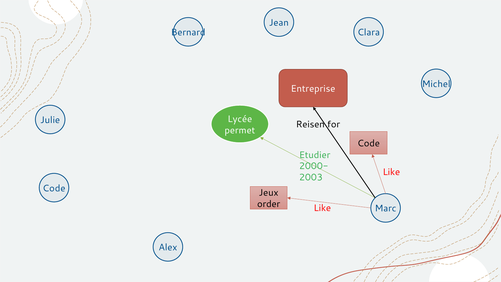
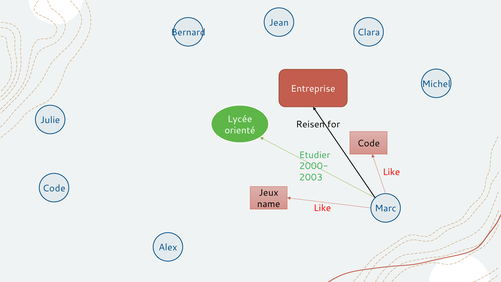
permet: permet -> orienté
order: order -> name
